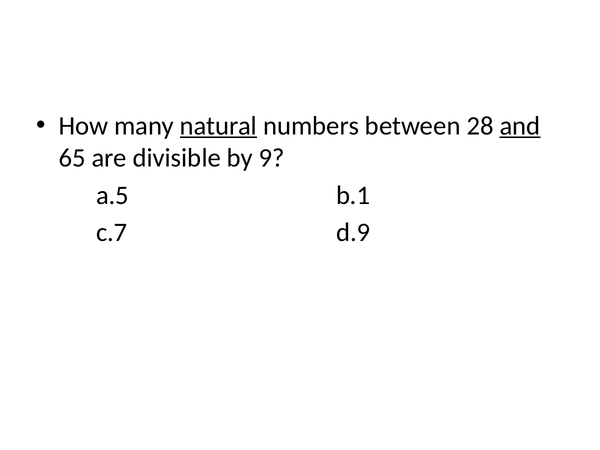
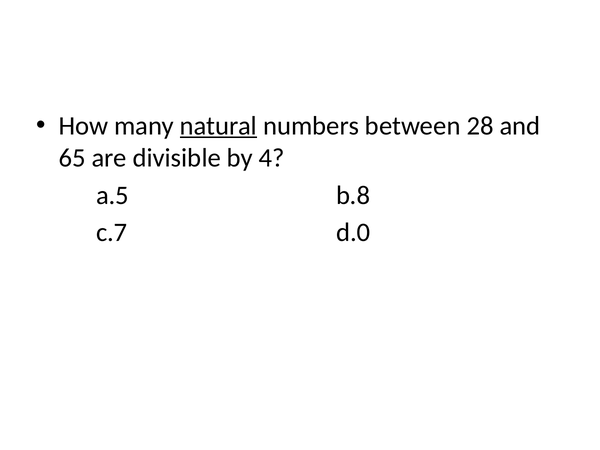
and underline: present -> none
9: 9 -> 4
b.1: b.1 -> b.8
d.9: d.9 -> d.0
